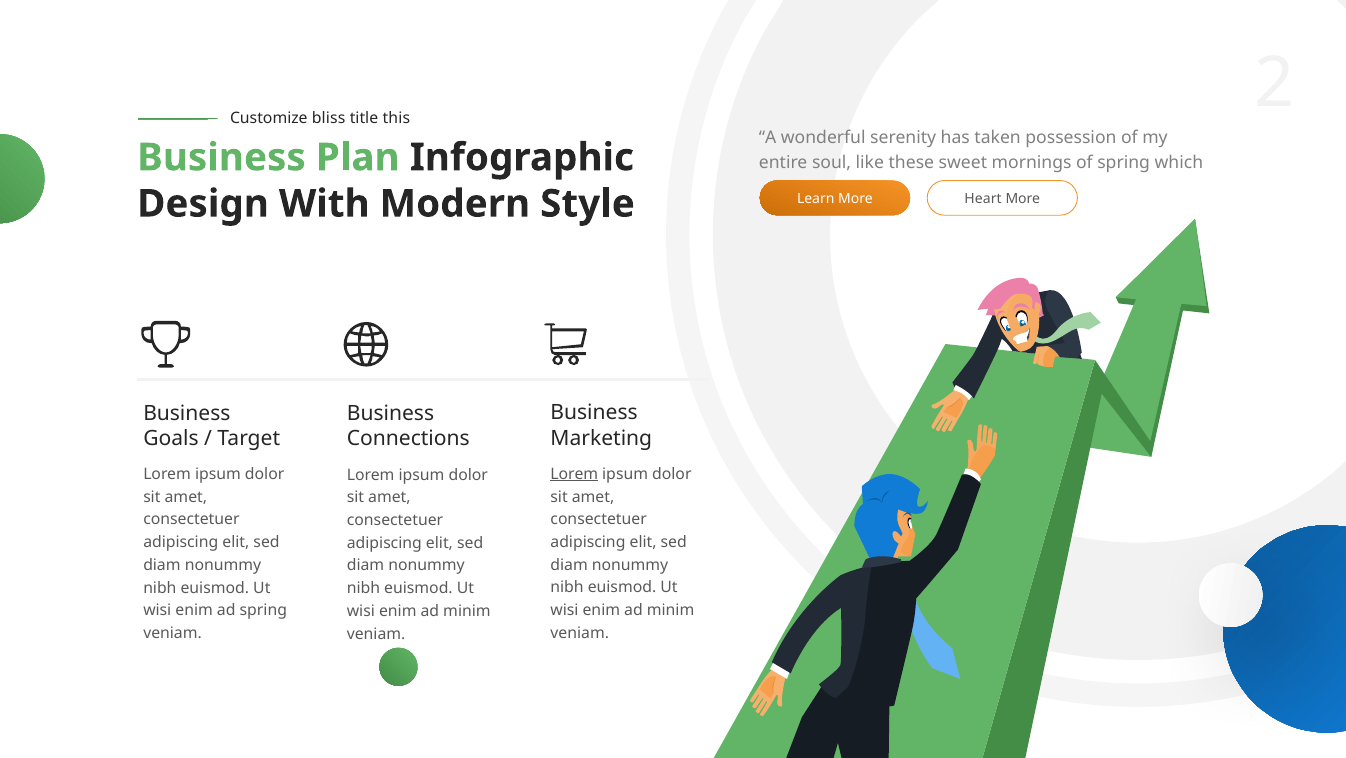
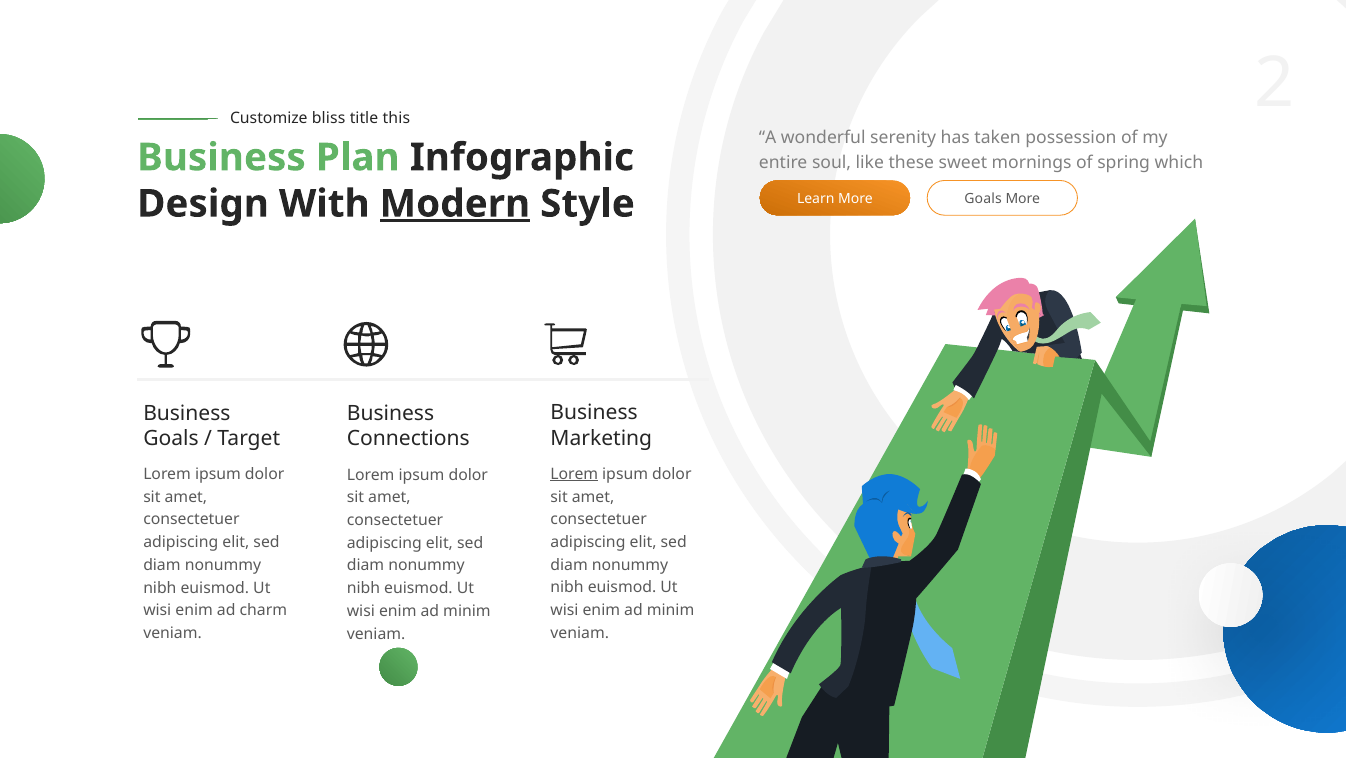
More Heart: Heart -> Goals
Modern underline: none -> present
ad spring: spring -> charm
